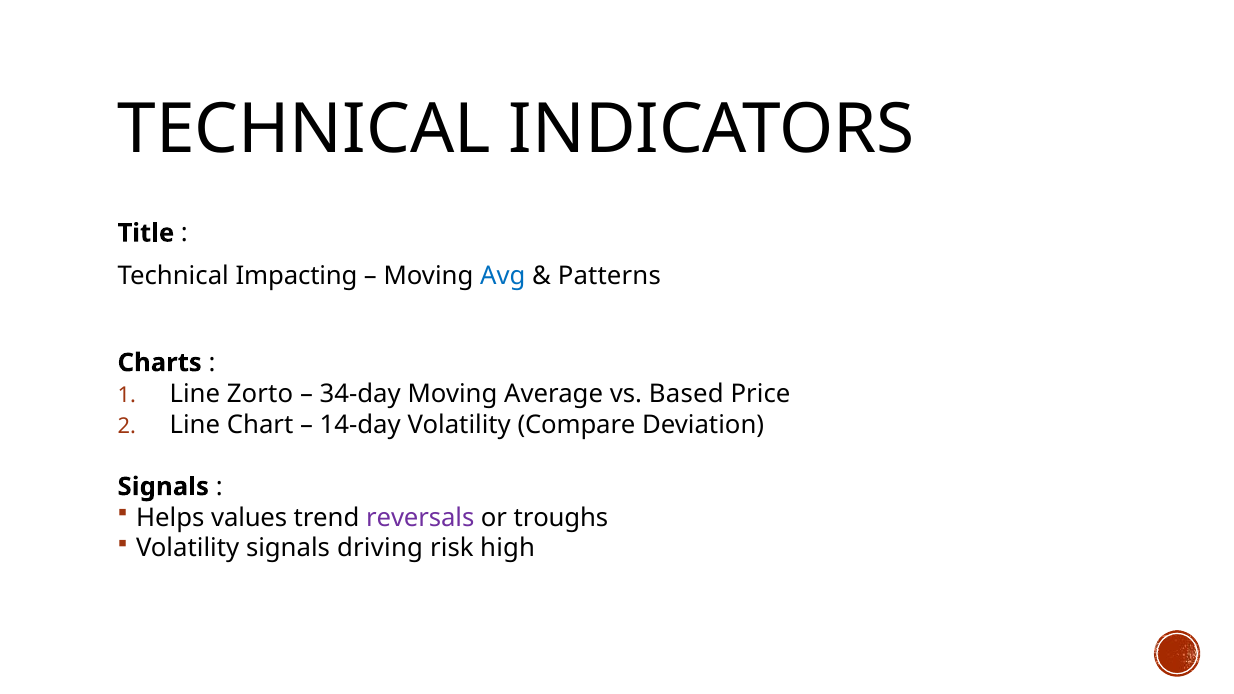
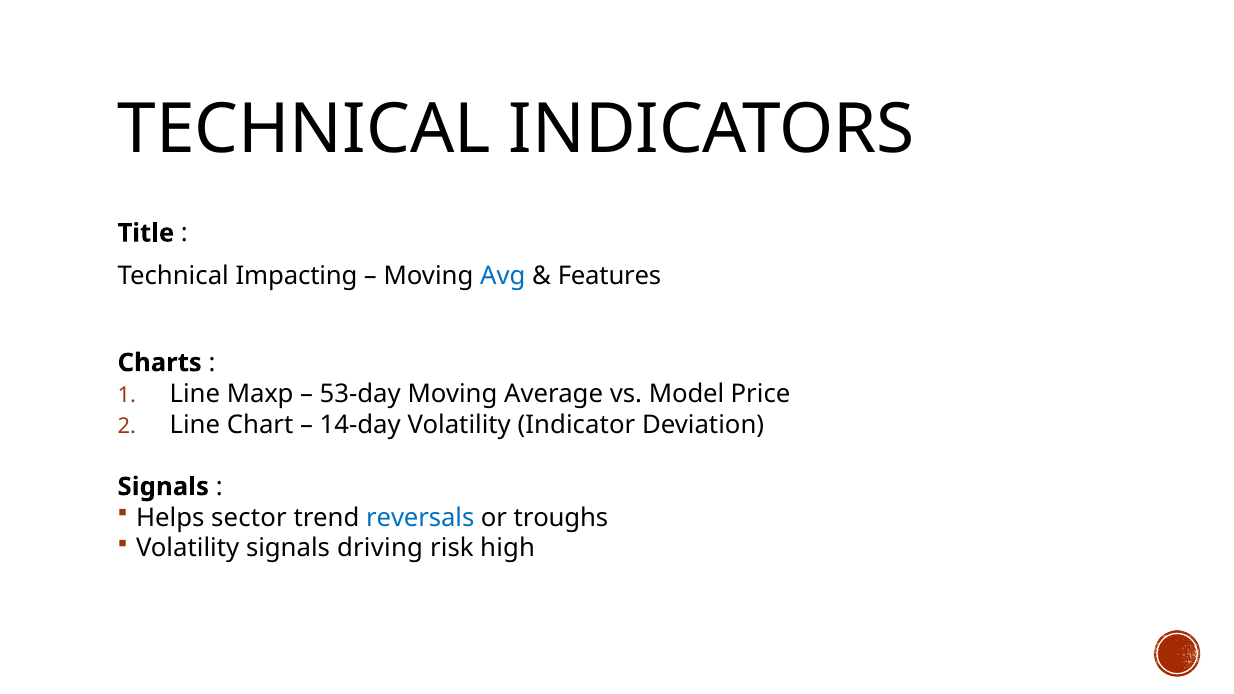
Patterns: Patterns -> Features
Zorto: Zorto -> Maxp
34-day: 34-day -> 53-day
Based: Based -> Model
Compare: Compare -> Indicator
values: values -> sector
reversals colour: purple -> blue
